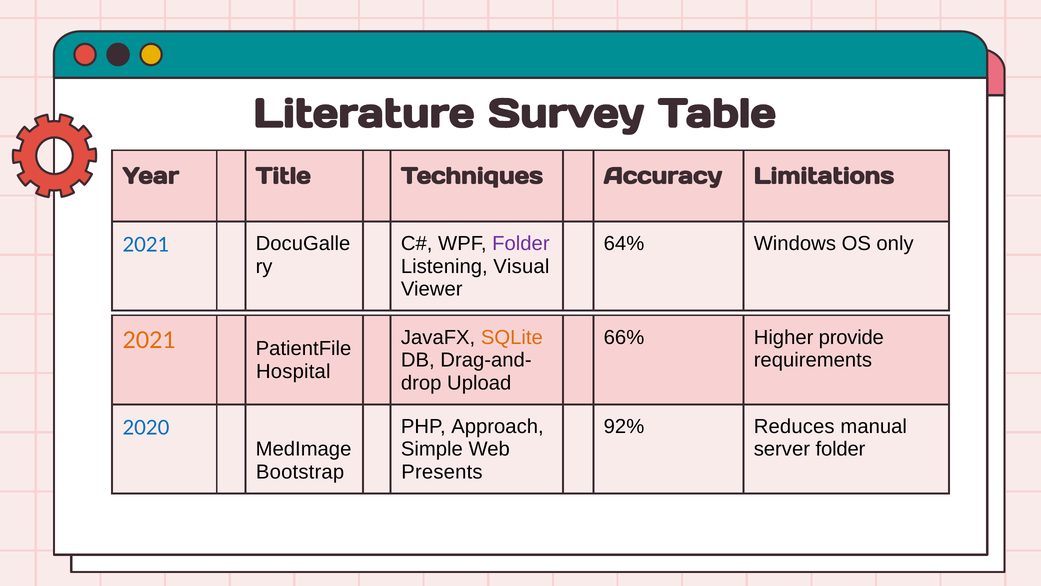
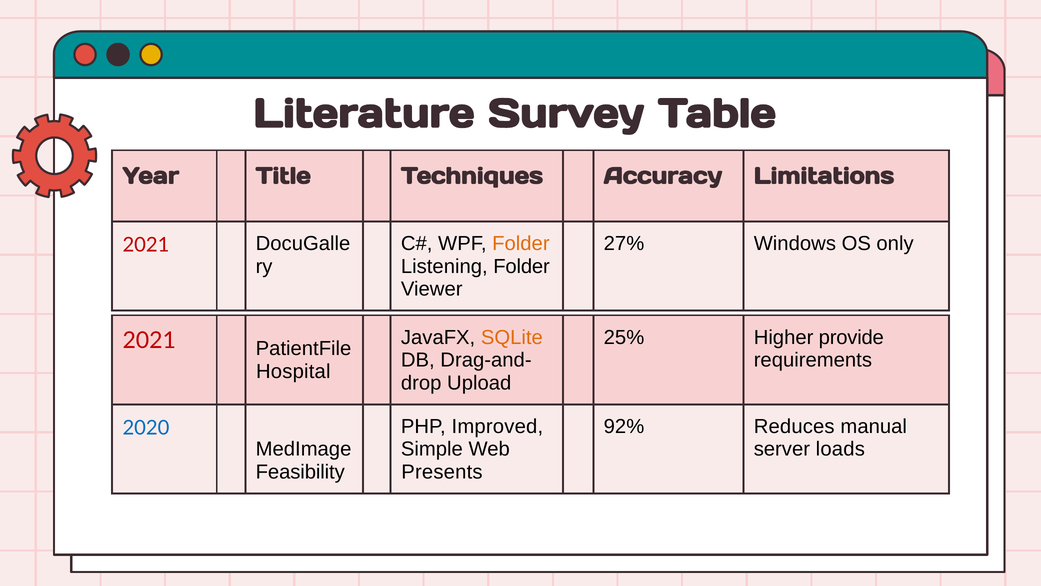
Folder at (521, 243) colour: purple -> orange
64%: 64% -> 27%
2021 at (146, 245) colour: blue -> red
Listening Visual: Visual -> Folder
66%: 66% -> 25%
2021 at (149, 341) colour: orange -> red
Approach: Approach -> Improved
server folder: folder -> loads
Bootstrap: Bootstrap -> Feasibility
